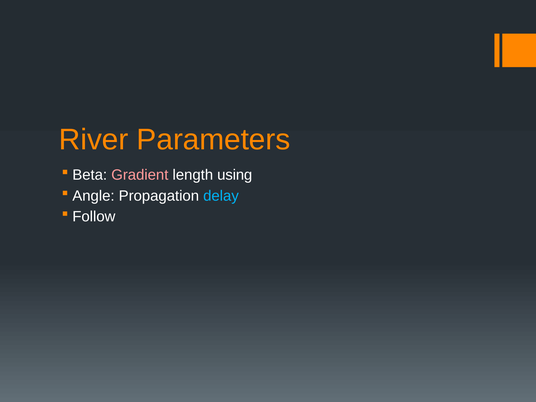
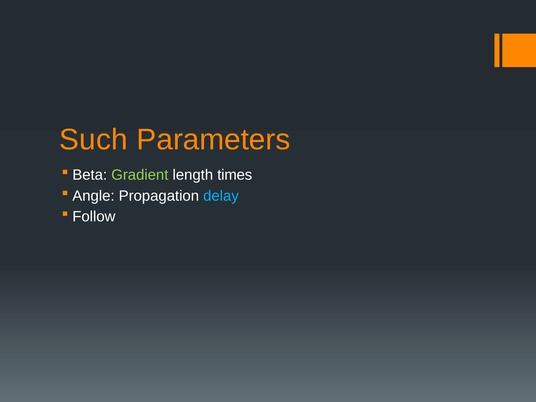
River: River -> Such
Gradient colour: pink -> light green
using: using -> times
